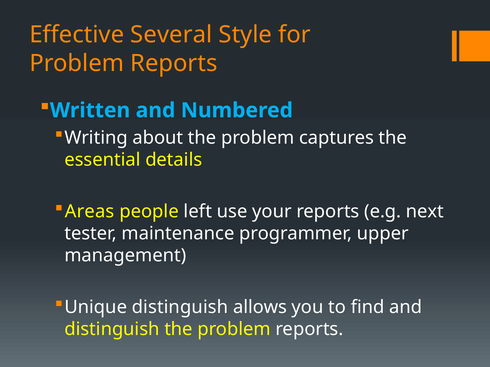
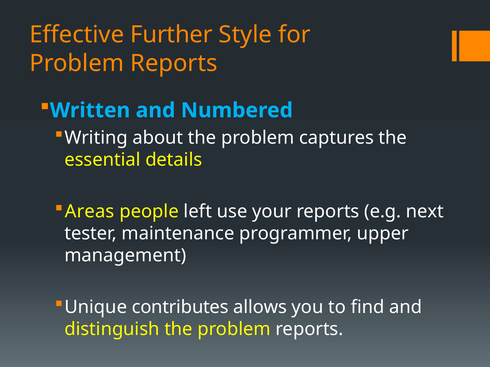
Several: Several -> Further
Unique distinguish: distinguish -> contributes
